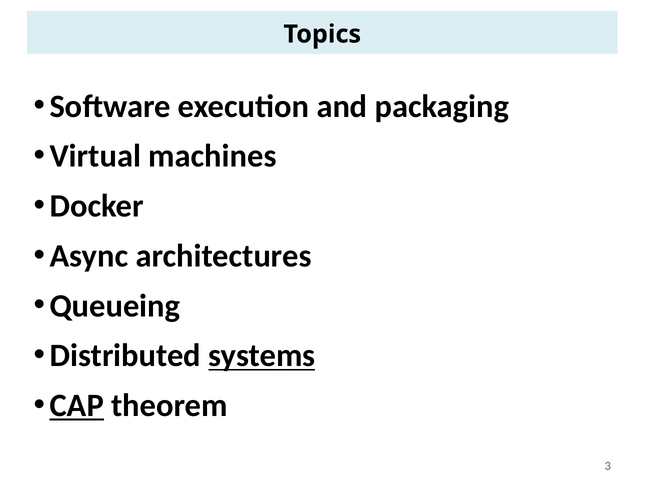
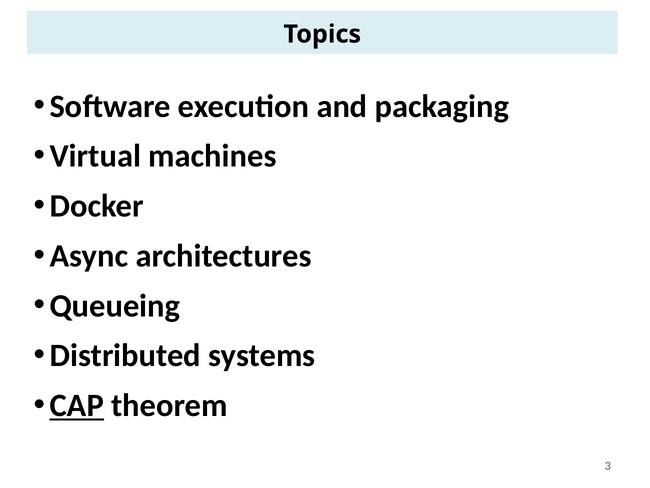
systems underline: present -> none
